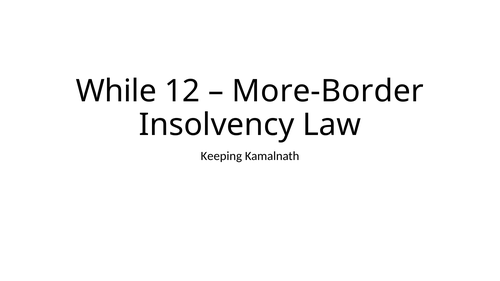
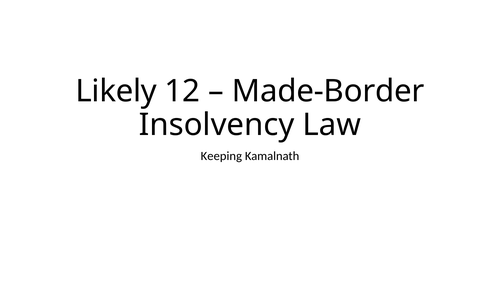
While: While -> Likely
More-Border: More-Border -> Made-Border
